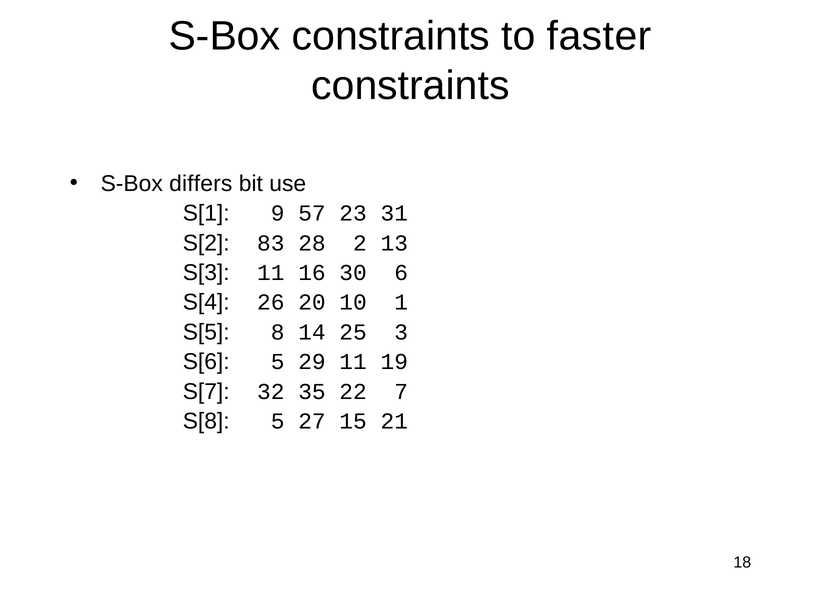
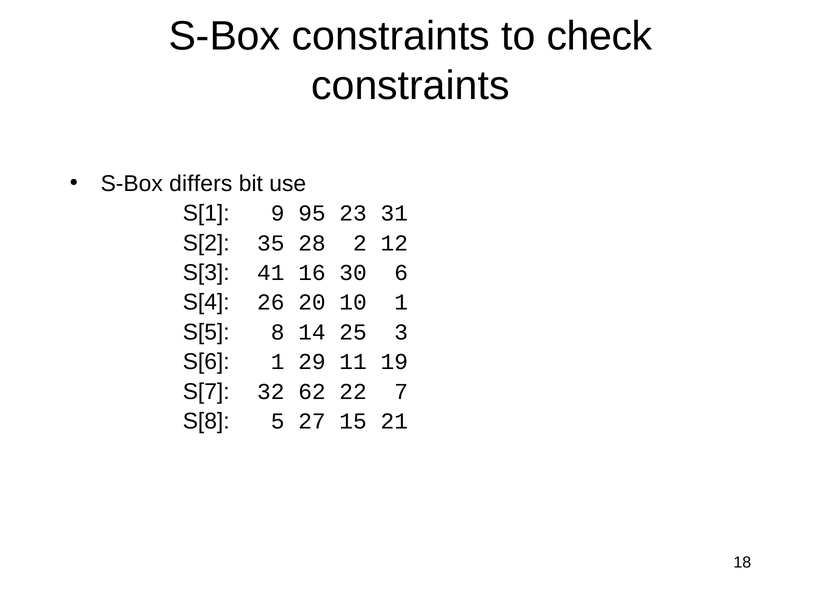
faster: faster -> check
57: 57 -> 95
83: 83 -> 35
13: 13 -> 12
S[3 11: 11 -> 41
S[6 5: 5 -> 1
35: 35 -> 62
